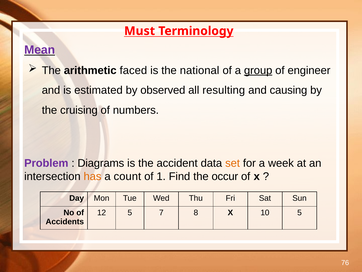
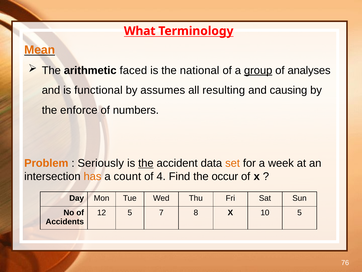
Must: Must -> What
Mean colour: purple -> orange
engineer: engineer -> analyses
estimated: estimated -> functional
observed: observed -> assumes
cruising: cruising -> enforce
Problem colour: purple -> orange
Diagrams: Diagrams -> Seriously
the at (146, 163) underline: none -> present
1: 1 -> 4
